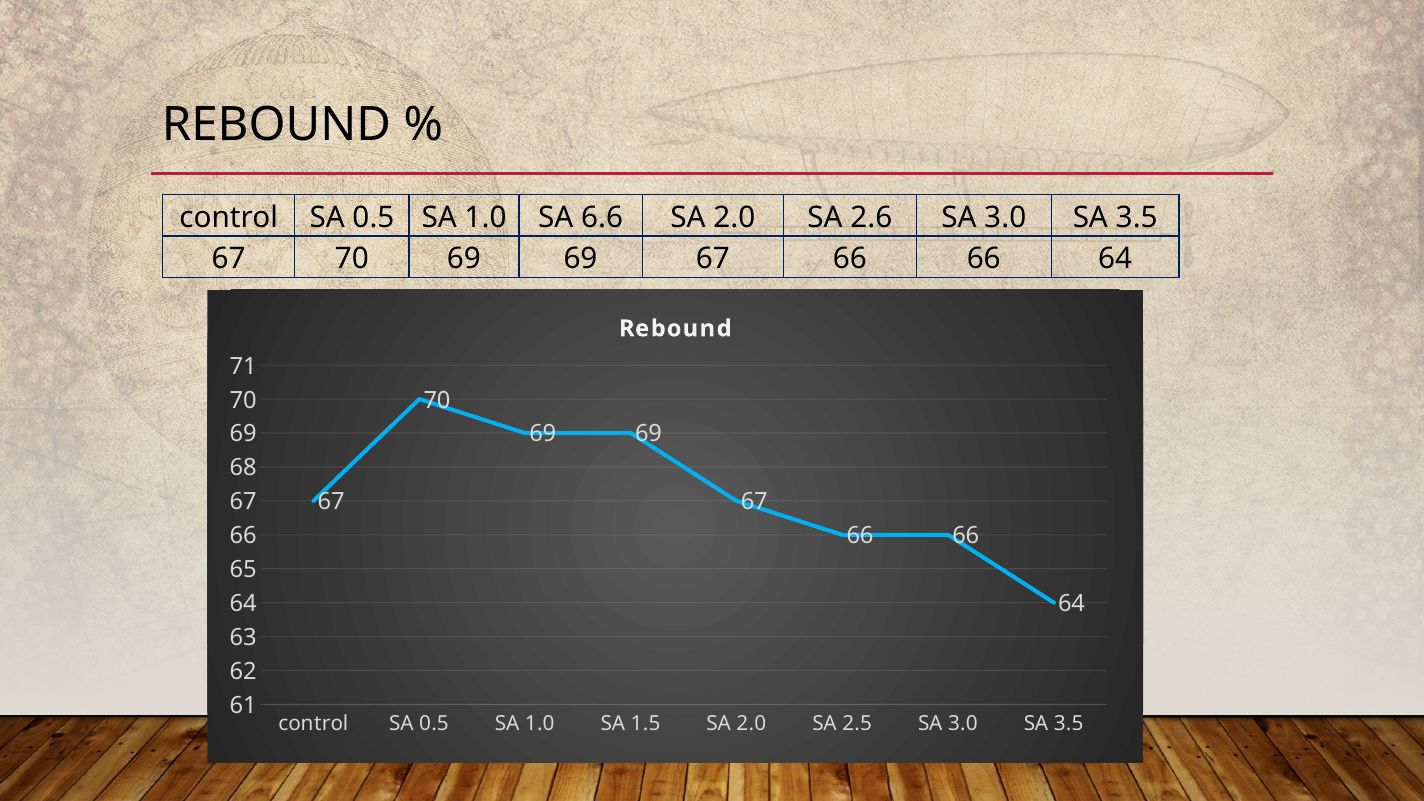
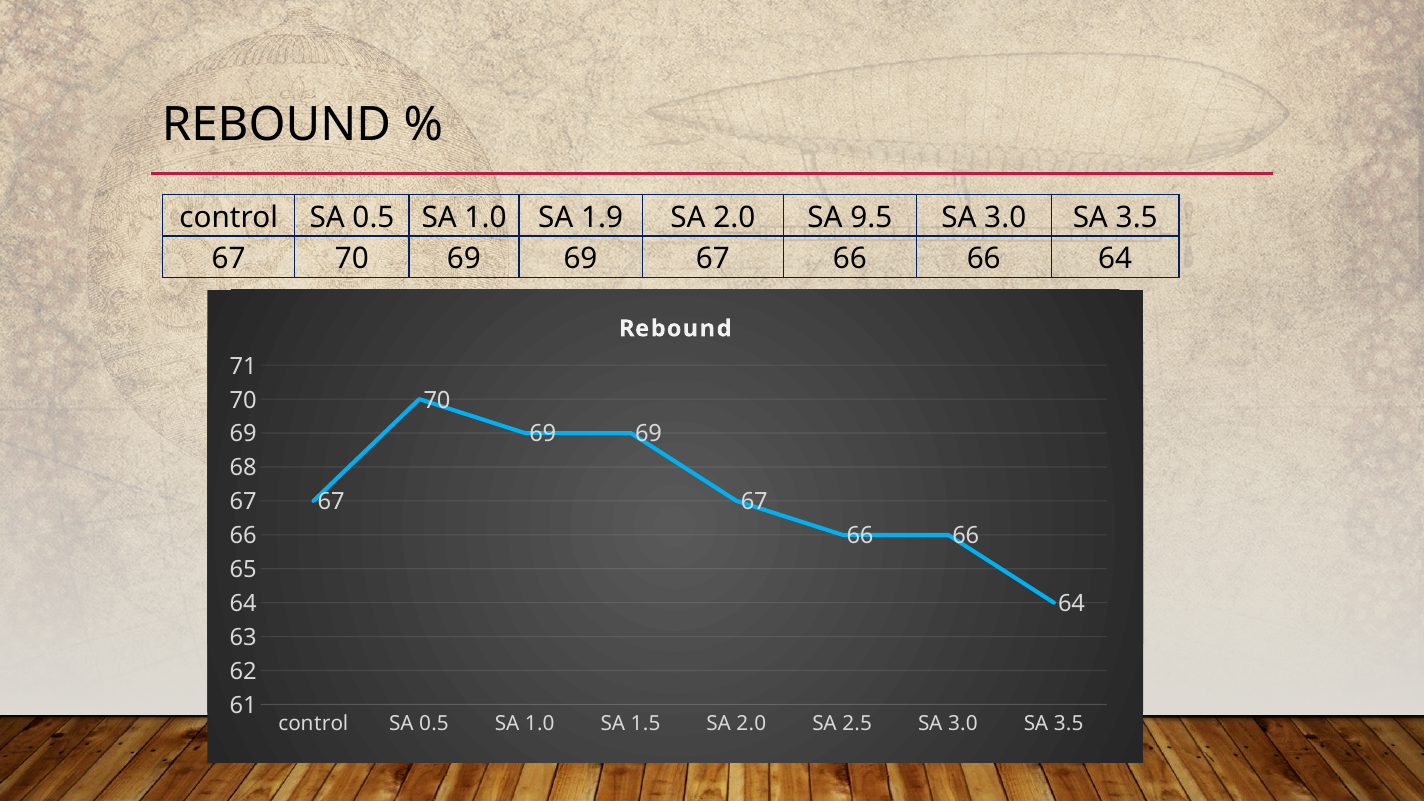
6.6: 6.6 -> 1.9
2.6: 2.6 -> 9.5
